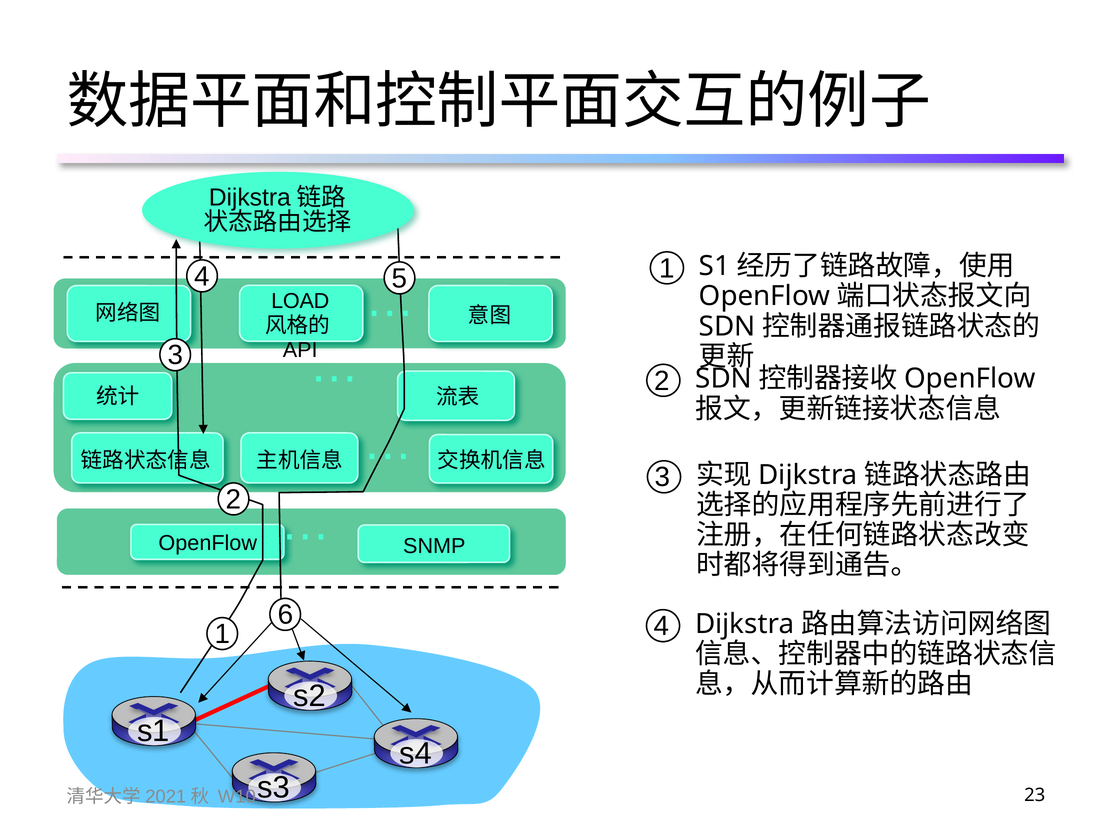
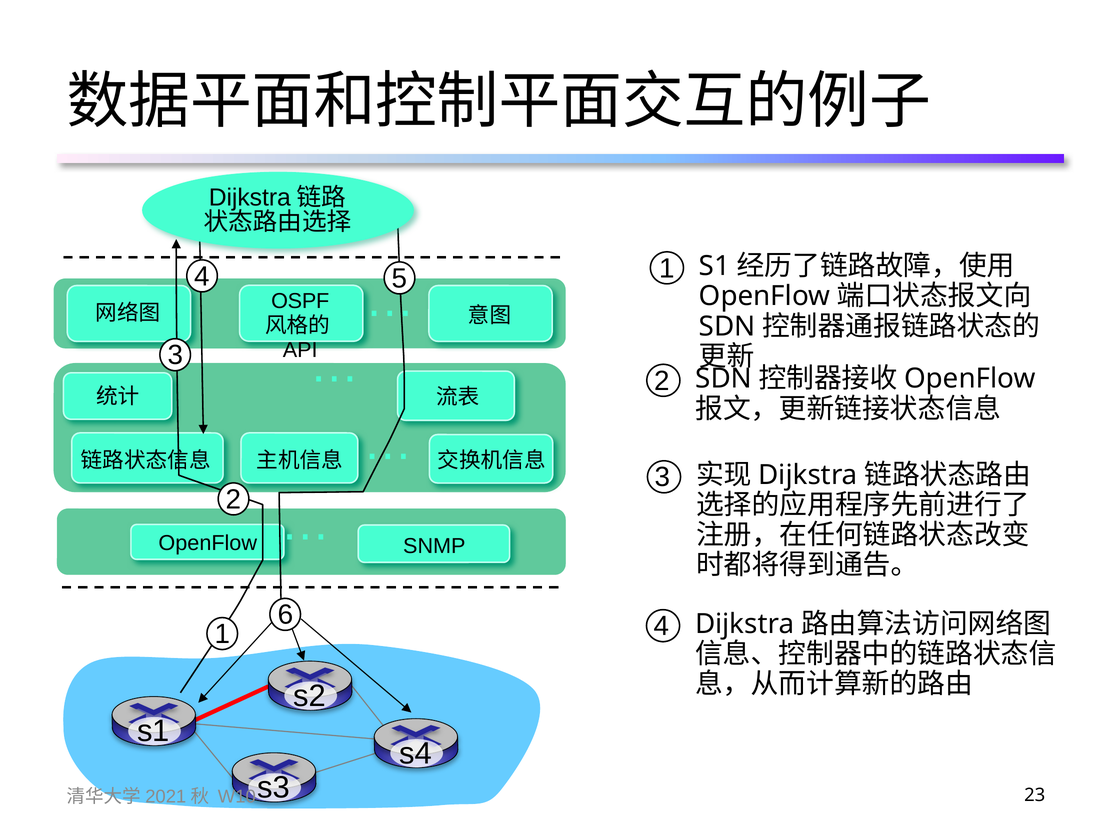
LOAD: LOAD -> OSPF
